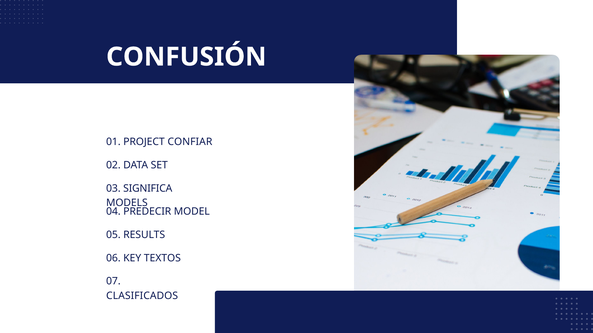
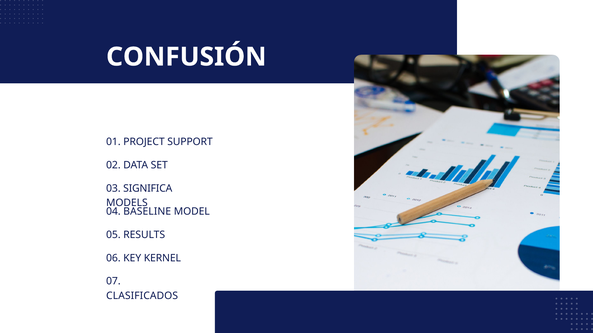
CONFIAR: CONFIAR -> SUPPORT
PREDECIR: PREDECIR -> BASELINE
TEXTOS: TEXTOS -> KERNEL
